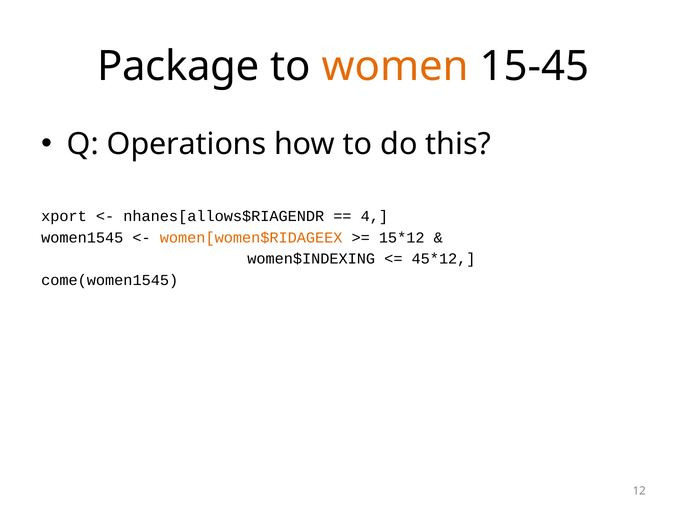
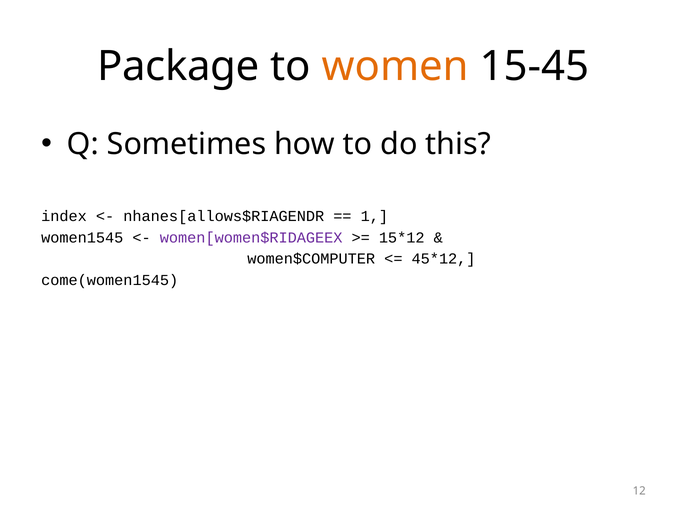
Operations: Operations -> Sometimes
xport: xport -> index
4: 4 -> 1
women[women$RIDAGEEX colour: orange -> purple
women$INDEXING: women$INDEXING -> women$COMPUTER
